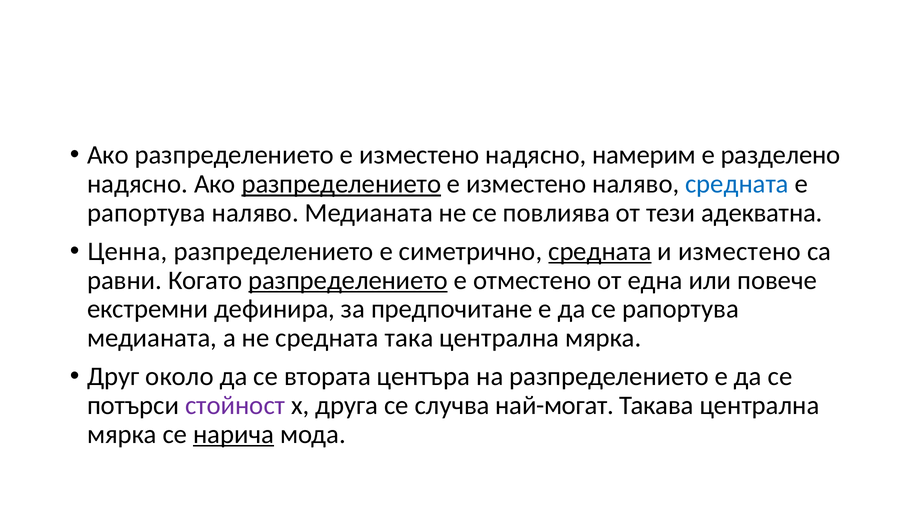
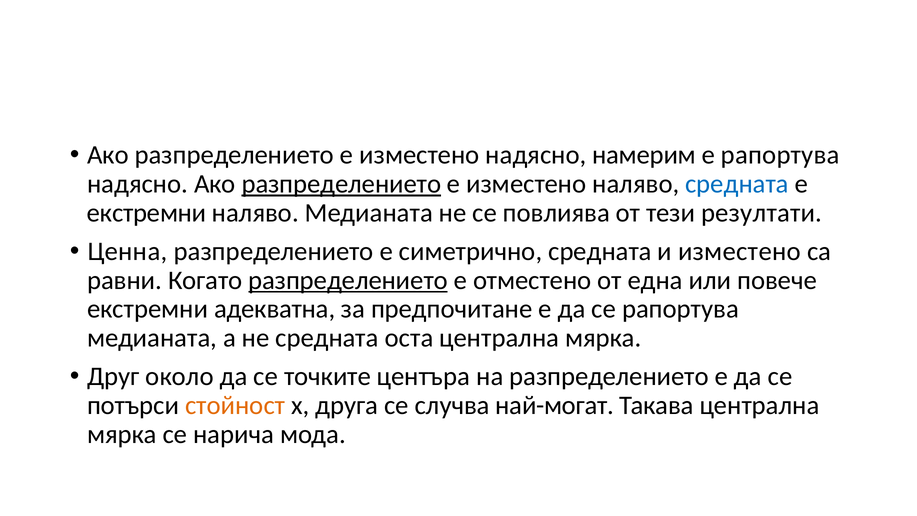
е разделено: разделено -> рапортува
рапортува at (146, 213): рапортува -> екстремни
адекватна: адекватна -> резултати
средната at (600, 251) underline: present -> none
дефинира: дефинира -> адекватна
така: така -> оста
втората: втората -> точките
стойност colour: purple -> orange
нарича underline: present -> none
